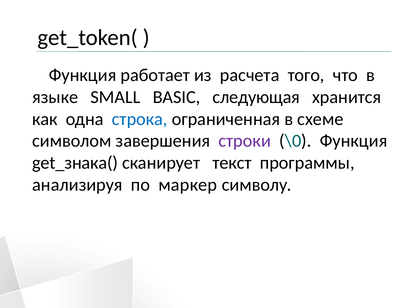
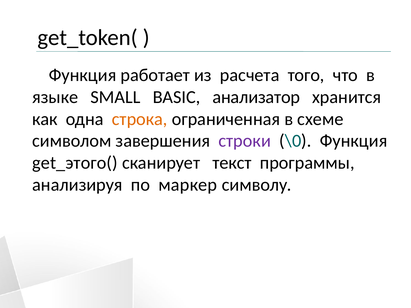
следующая: следующая -> анализатор
строка colour: blue -> orange
get_знака(: get_знака( -> get_этого(
